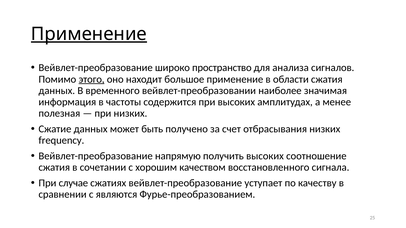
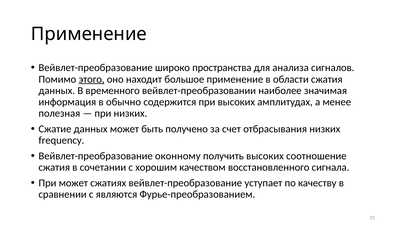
Применение at (89, 34) underline: present -> none
пространство: пространство -> пространства
частоты: частоты -> обычно
напрямую: напрямую -> оконному
При случае: случае -> может
